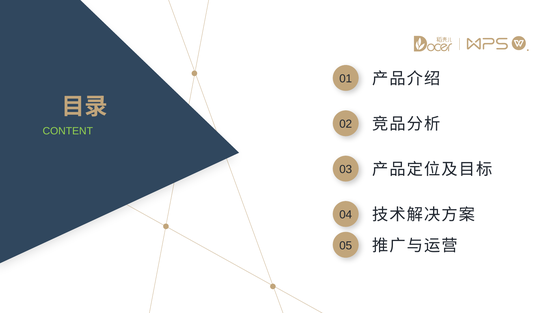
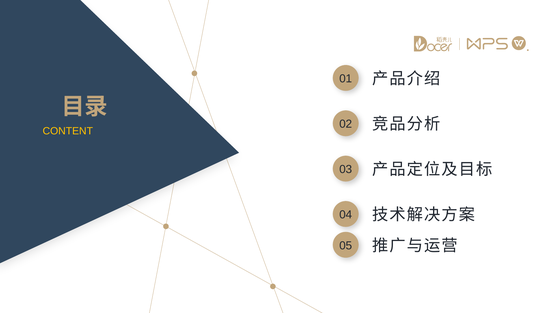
CONTENT colour: light green -> yellow
